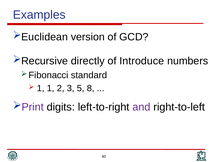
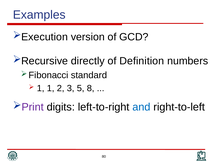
Euclidean: Euclidean -> Execution
Introduce: Introduce -> Definition
and colour: purple -> blue
